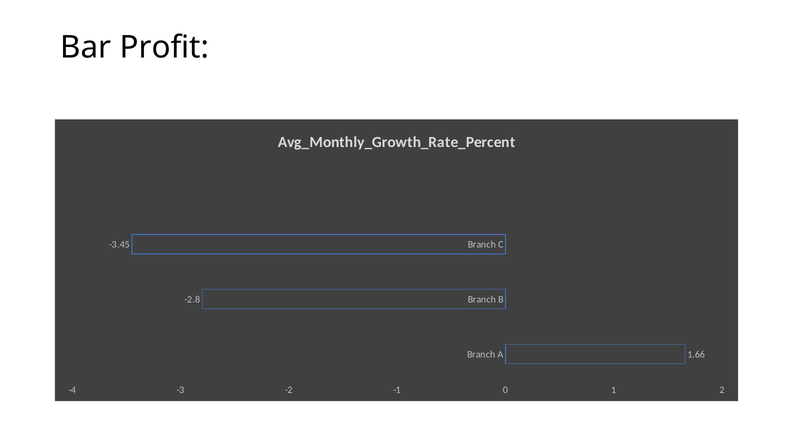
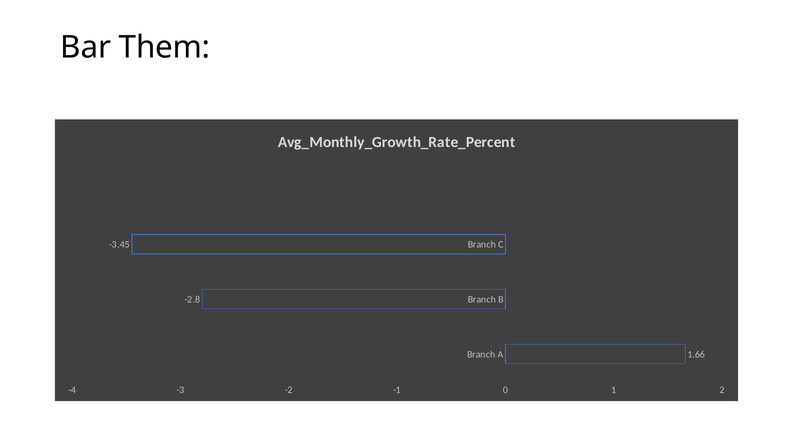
Profit: Profit -> Them
